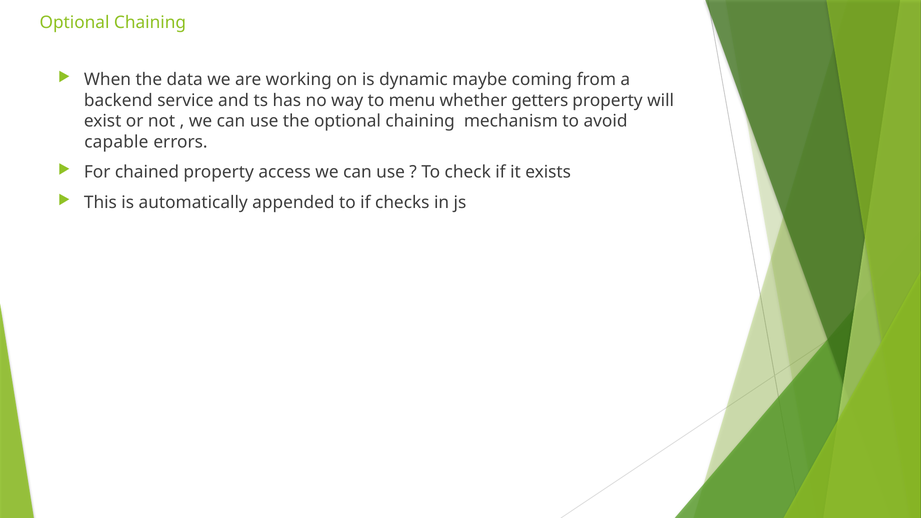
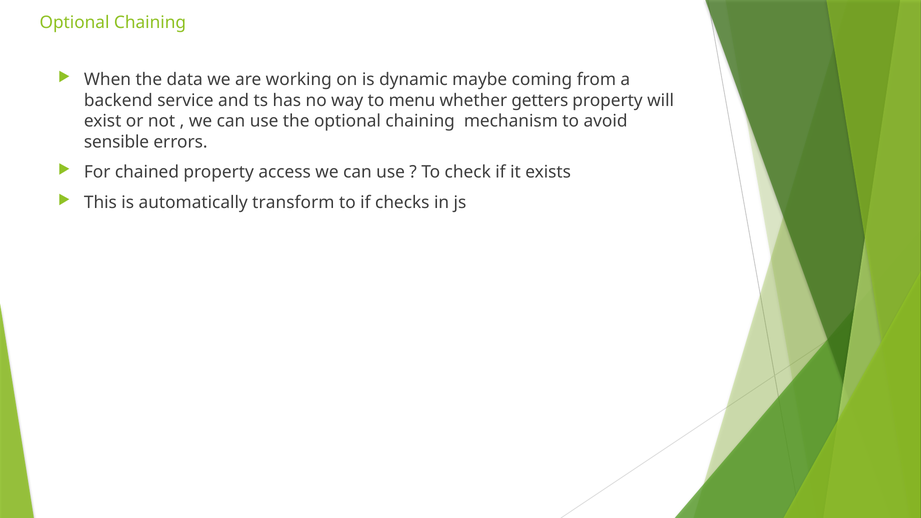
capable: capable -> sensible
appended: appended -> transform
